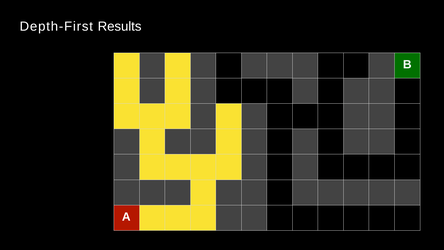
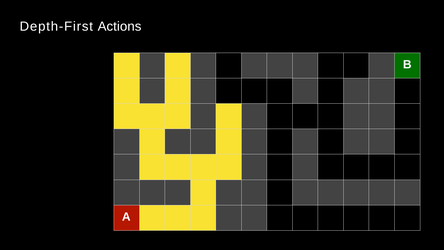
Results: Results -> Actions
